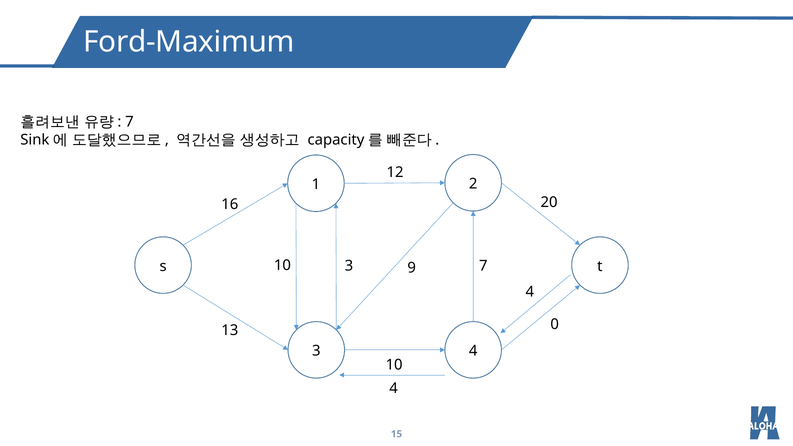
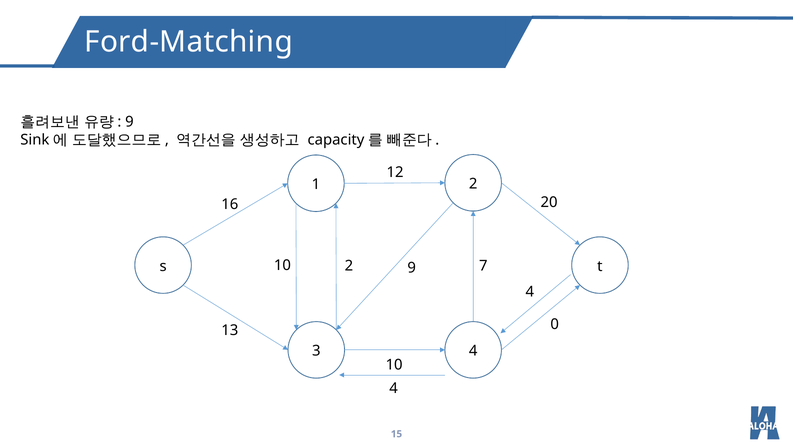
Ford-Maximum: Ford-Maximum -> Ford-Matching
7 at (129, 122): 7 -> 9
10 3: 3 -> 2
